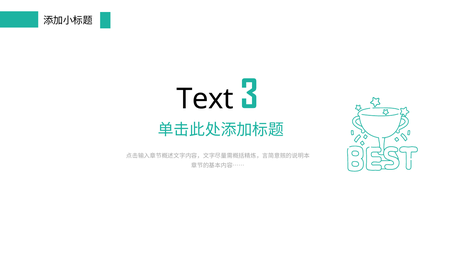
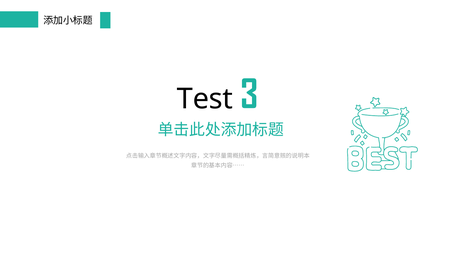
Text: Text -> Test
